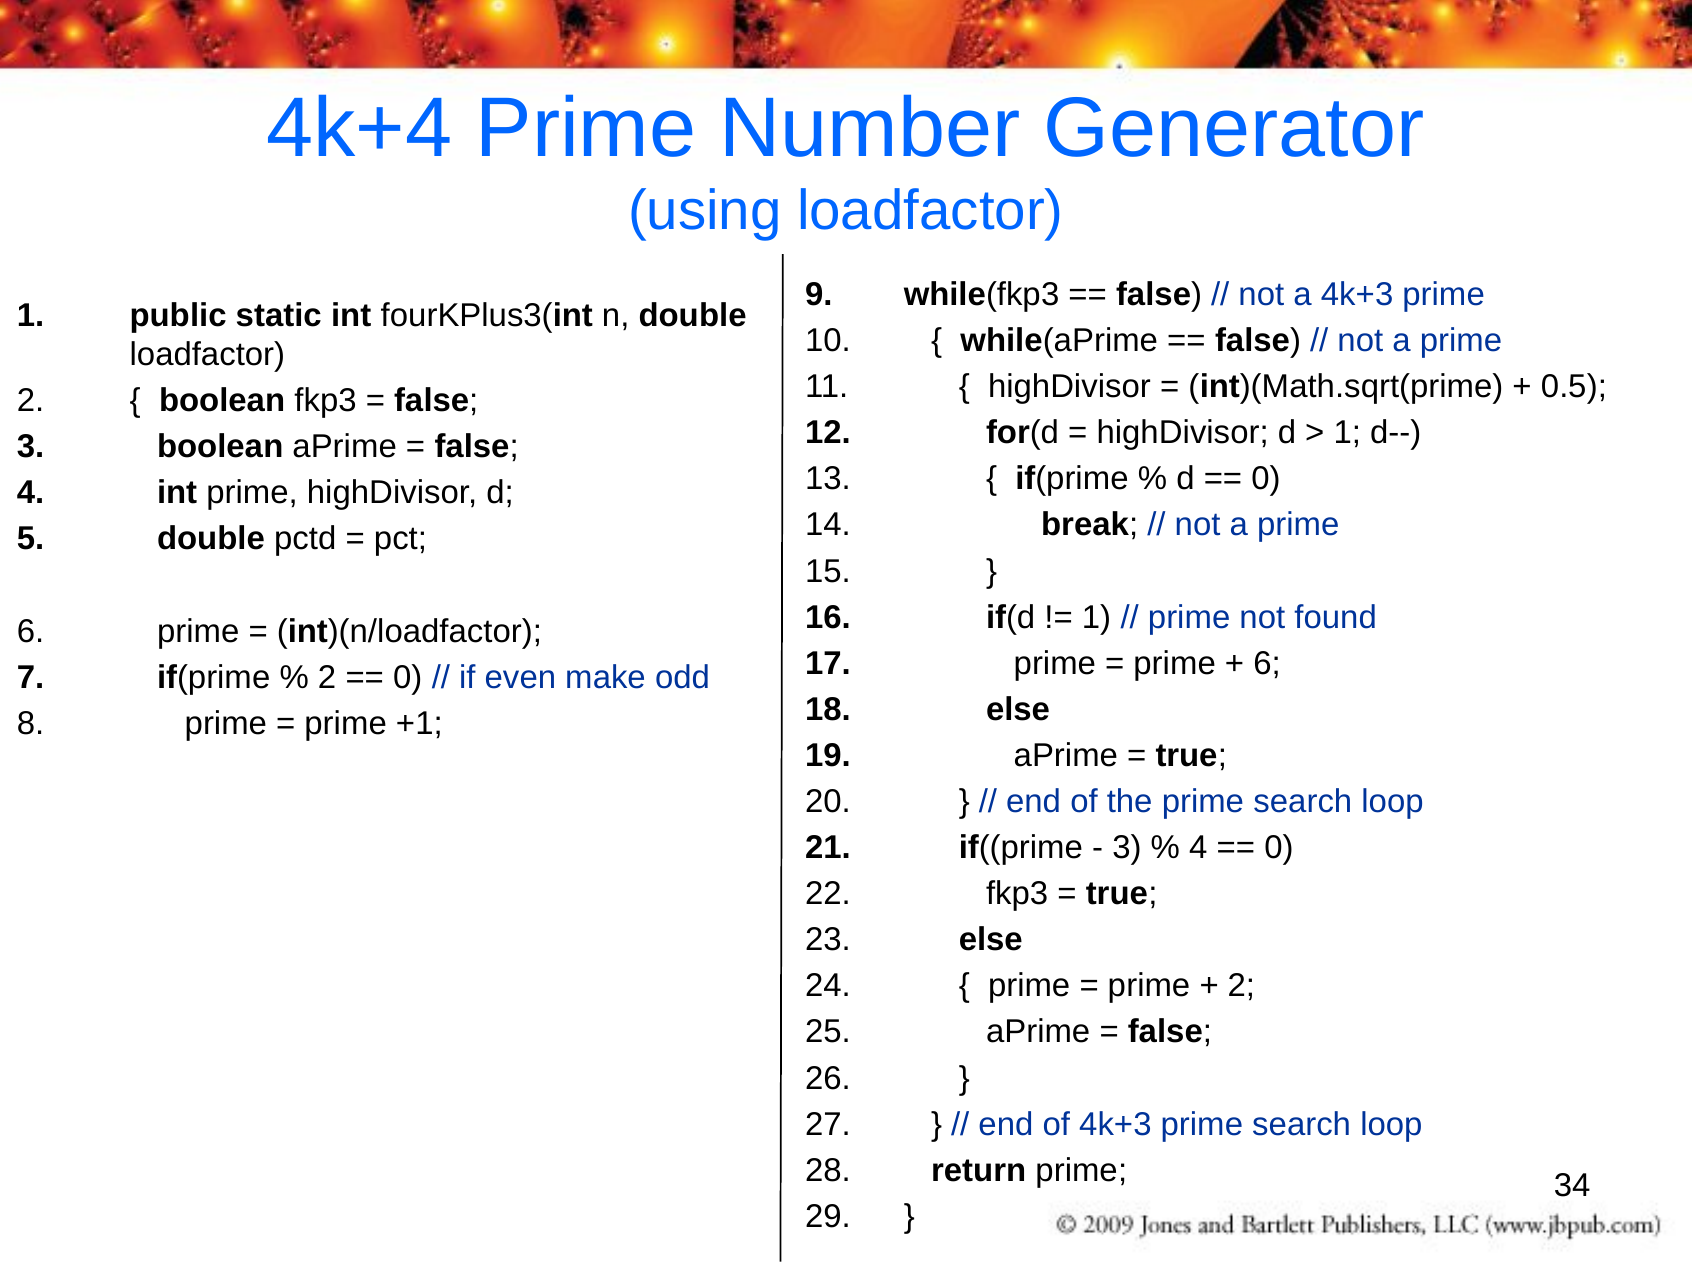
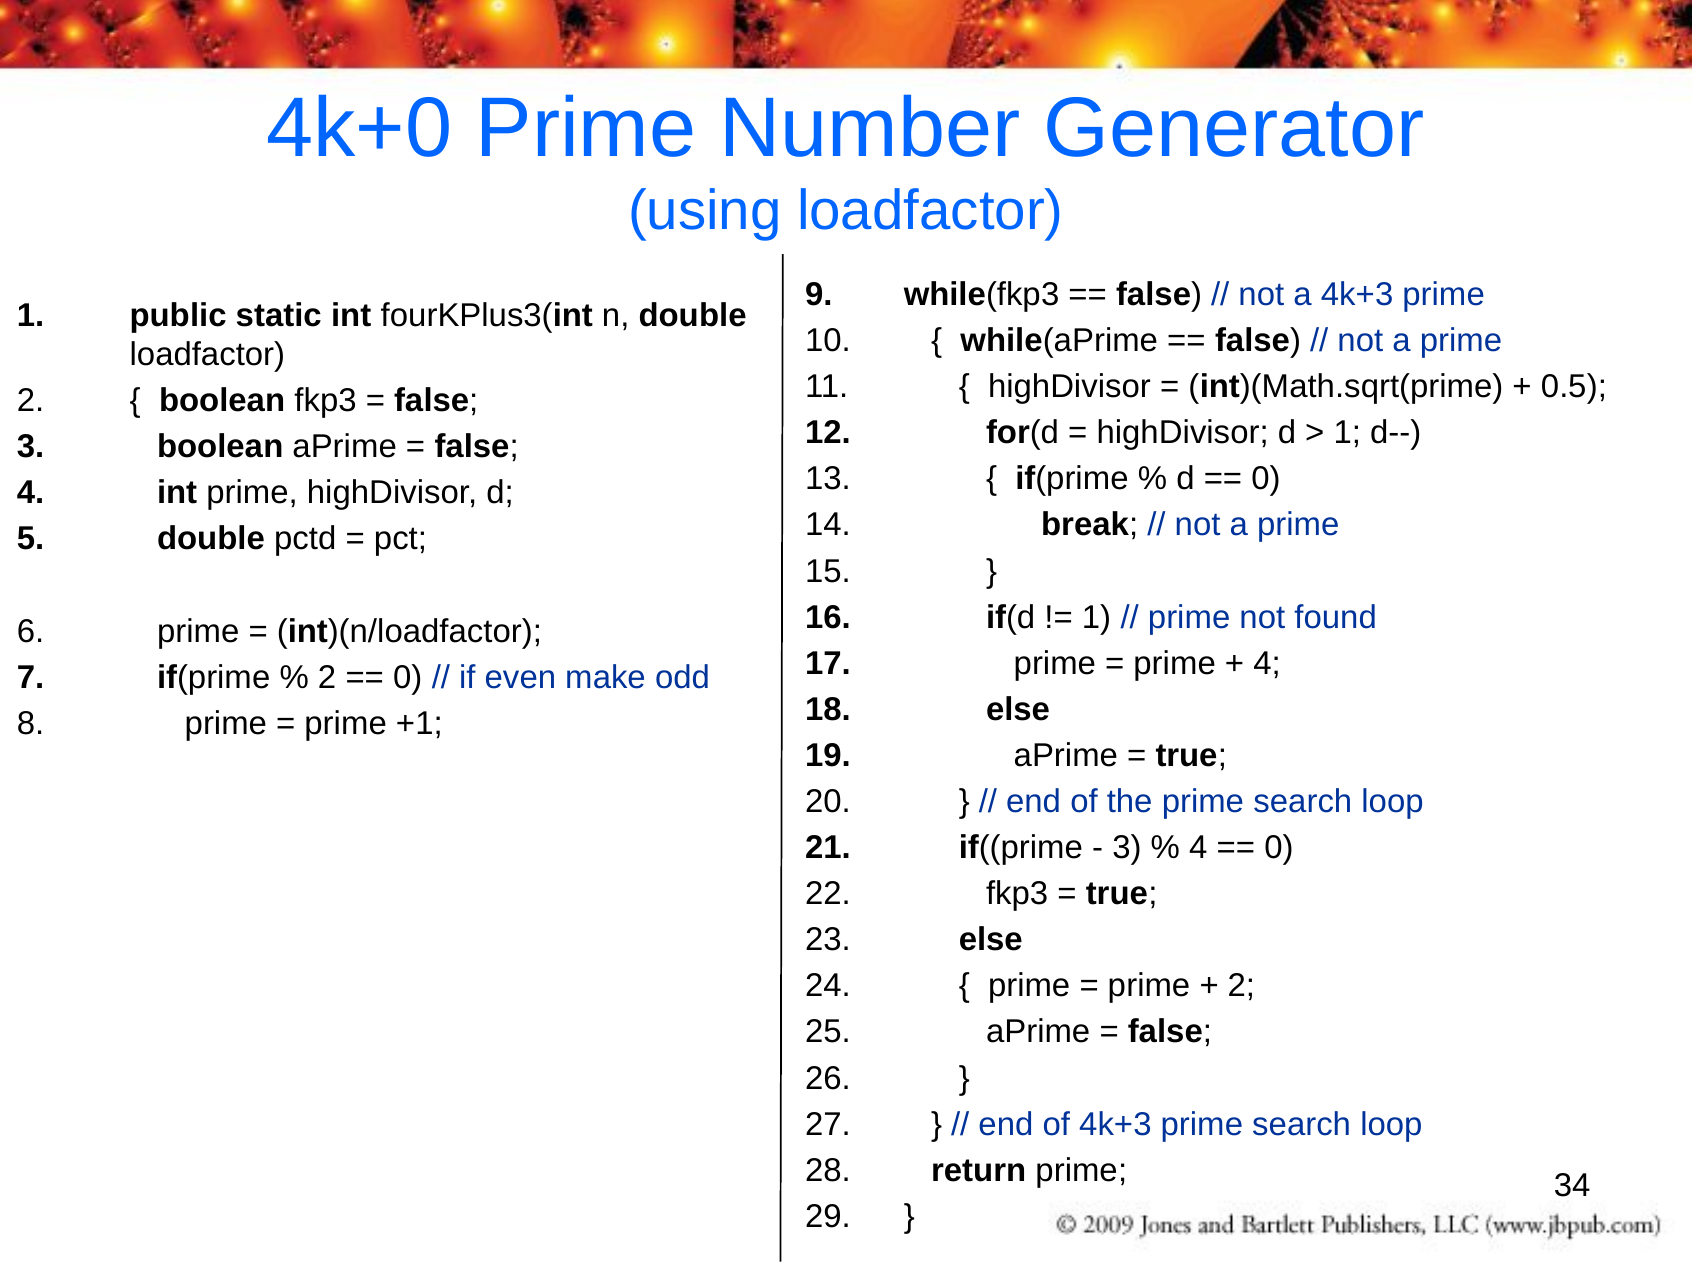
4k+4: 4k+4 -> 4k+0
6 at (1267, 663): 6 -> 4
